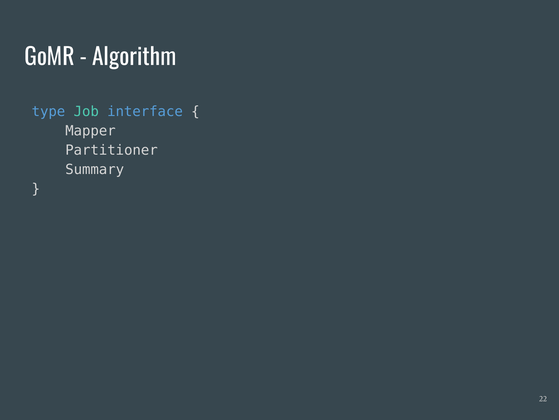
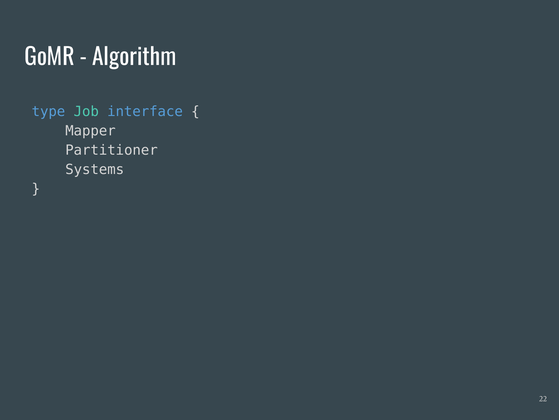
Summary: Summary -> Systems
